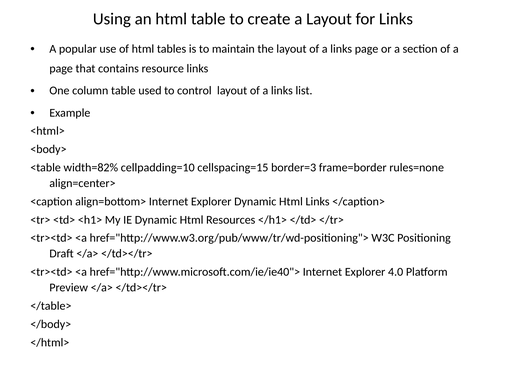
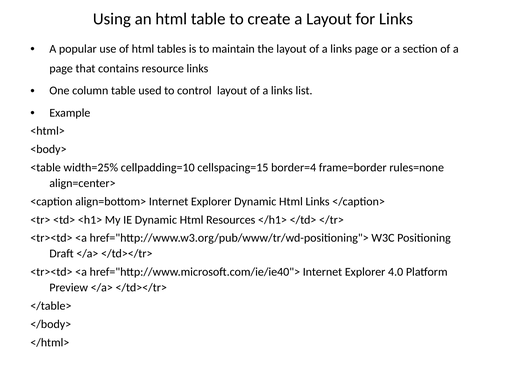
width=82%: width=82% -> width=25%
border=3: border=3 -> border=4
